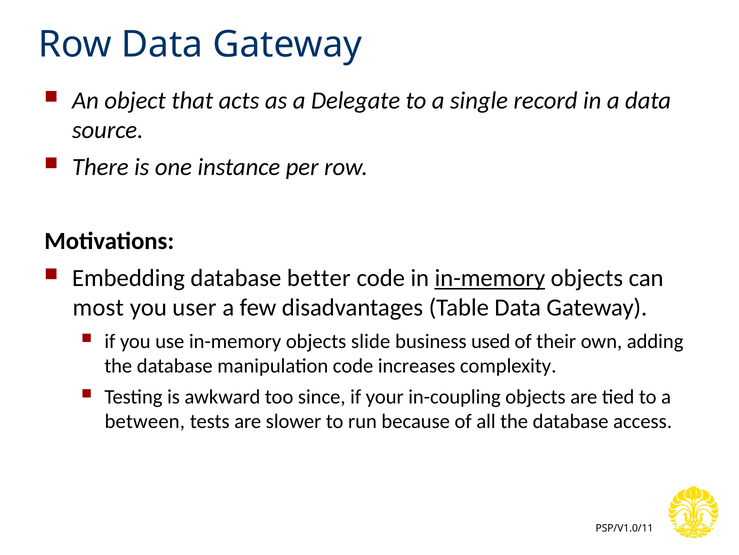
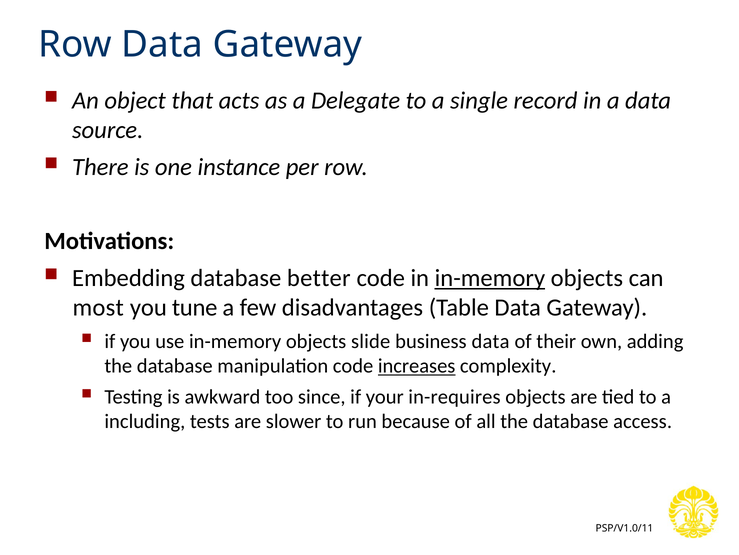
user: user -> tune
business used: used -> data
increases underline: none -> present
in-coupling: in-coupling -> in-requires
between: between -> including
